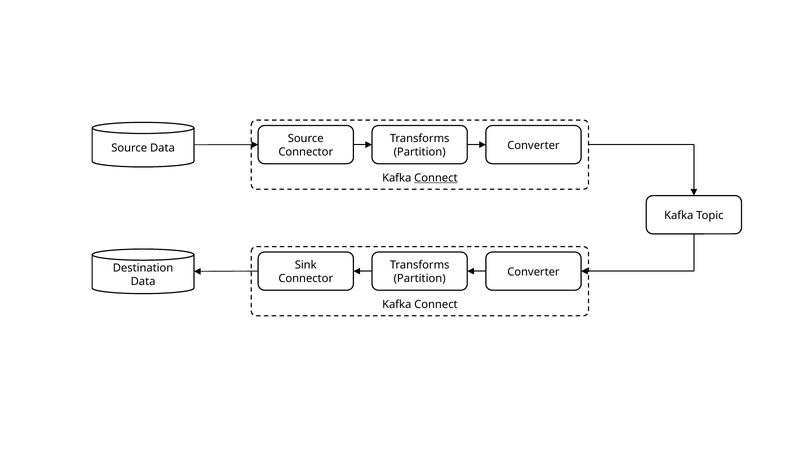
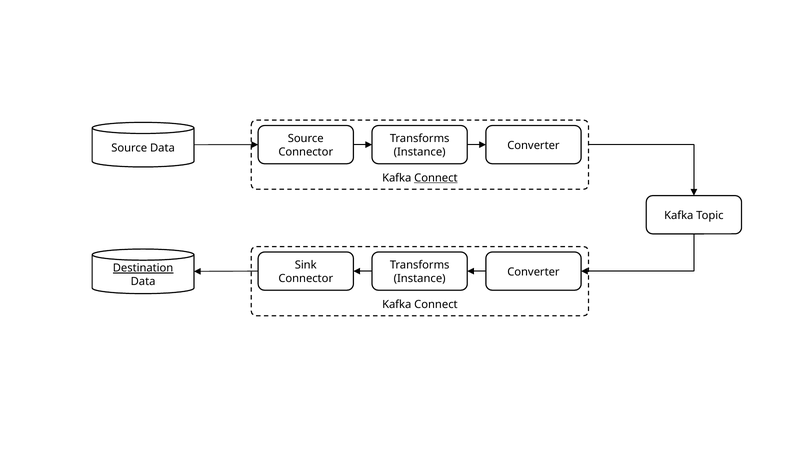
Partition at (420, 152): Partition -> Instance
Destination underline: none -> present
Partition at (420, 278): Partition -> Instance
